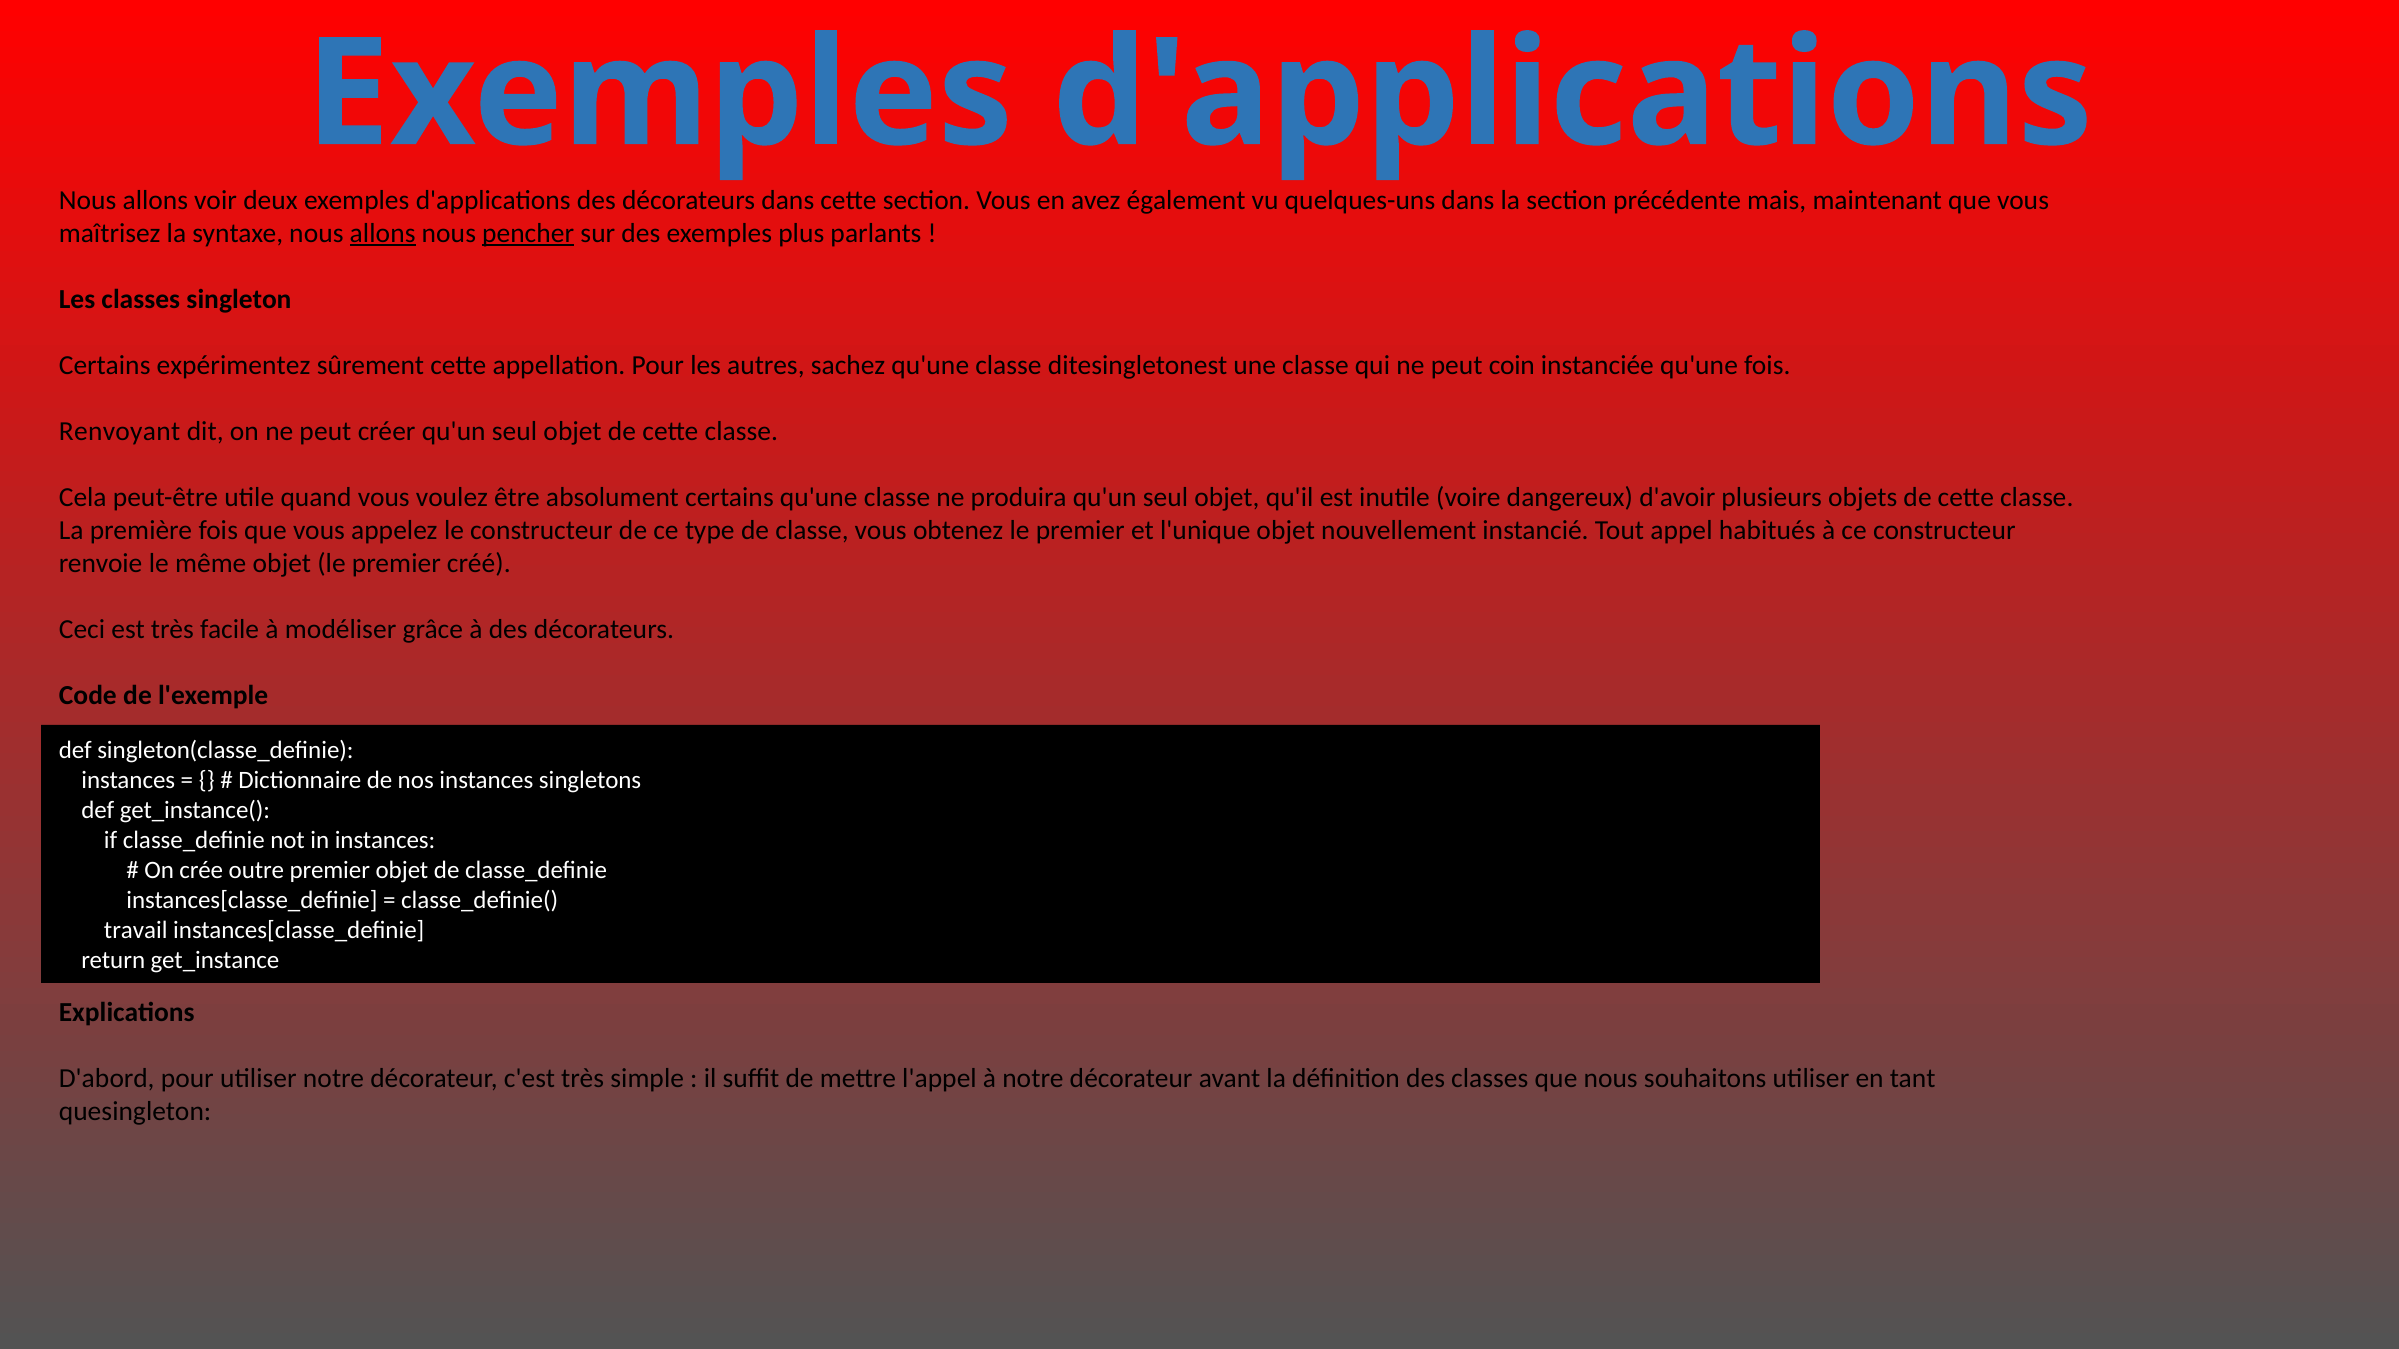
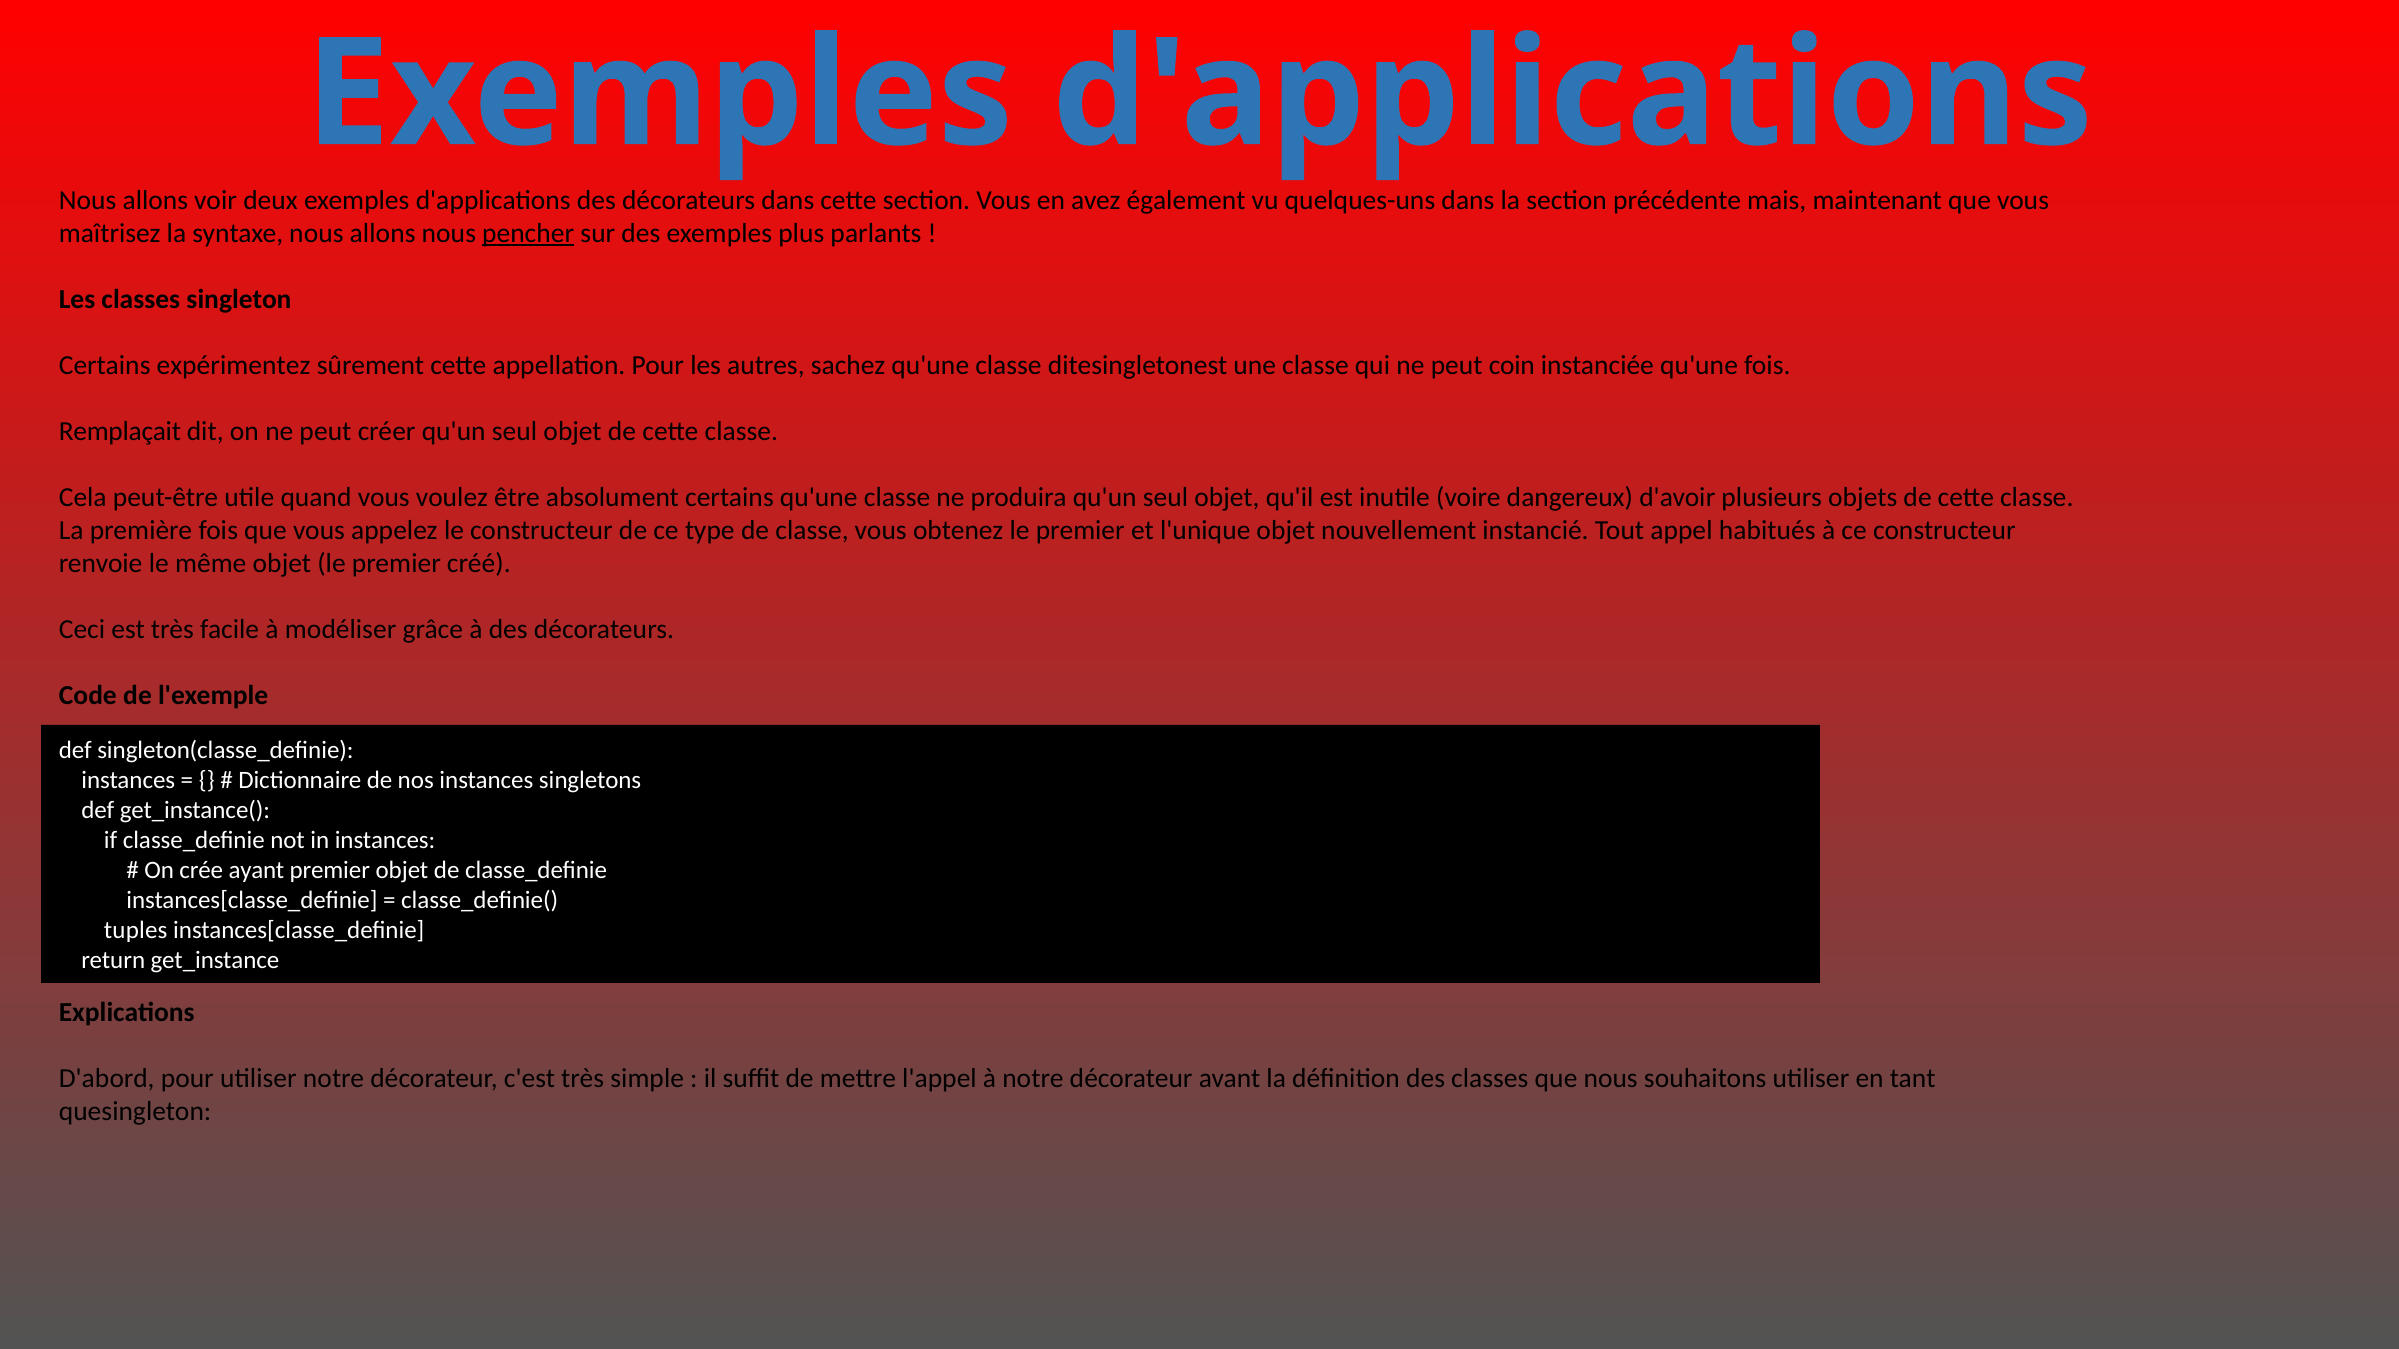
allons at (383, 233) underline: present -> none
Renvoyant: Renvoyant -> Remplaçait
outre: outre -> ayant
travail: travail -> tuples
